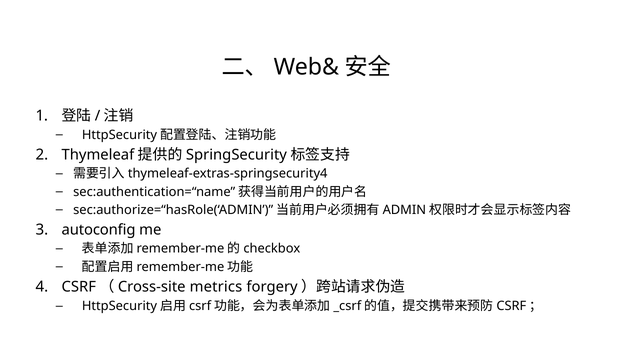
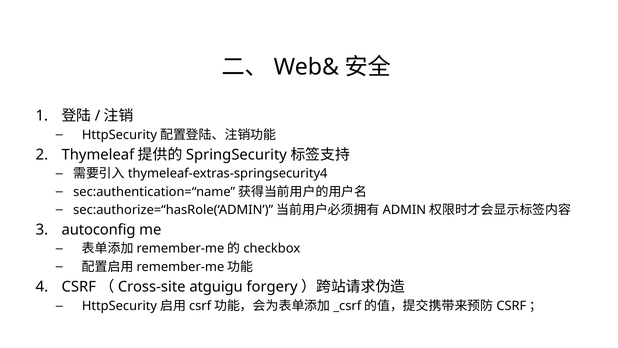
metrics: metrics -> atguigu
